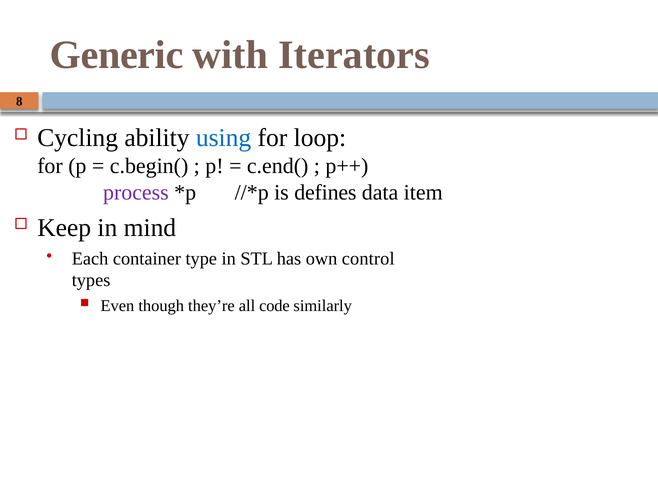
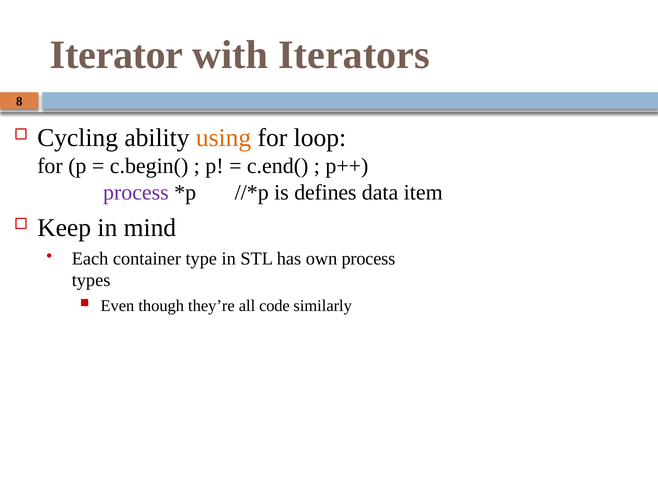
Generic: Generic -> Iterator
using colour: blue -> orange
own control: control -> process
